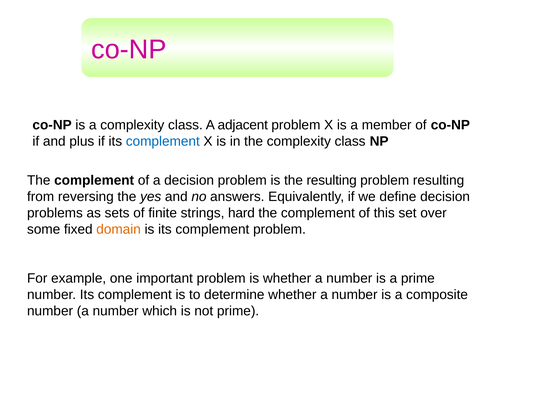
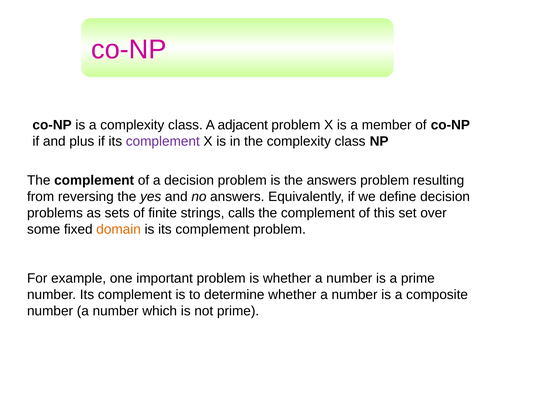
complement at (163, 141) colour: blue -> purple
the resulting: resulting -> answers
hard: hard -> calls
